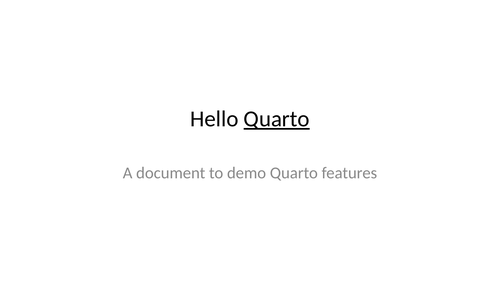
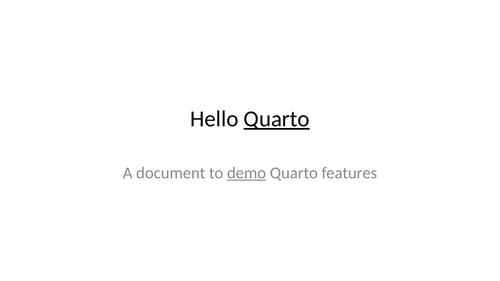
demo underline: none -> present
